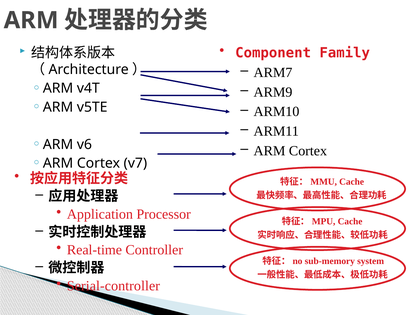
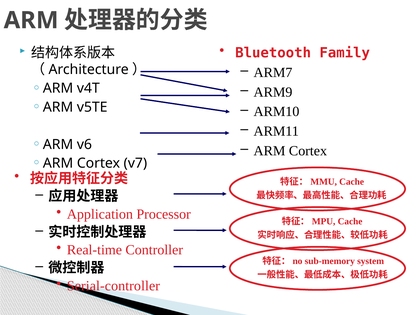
Component: Component -> Bluetooth
